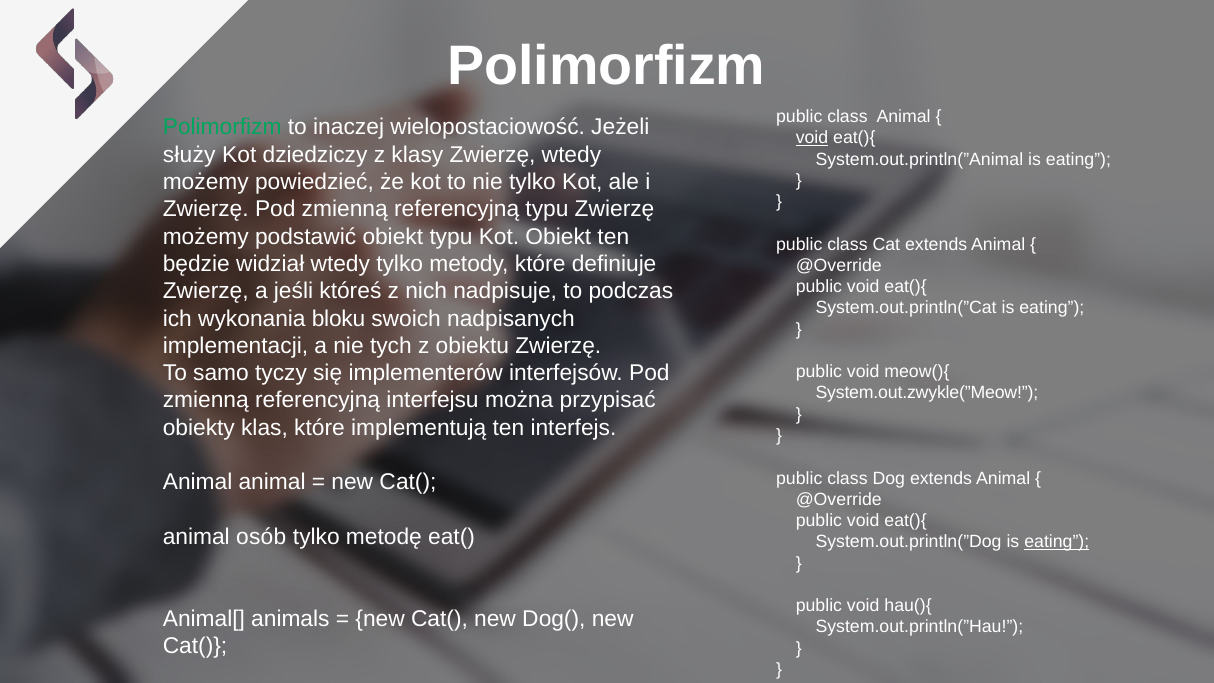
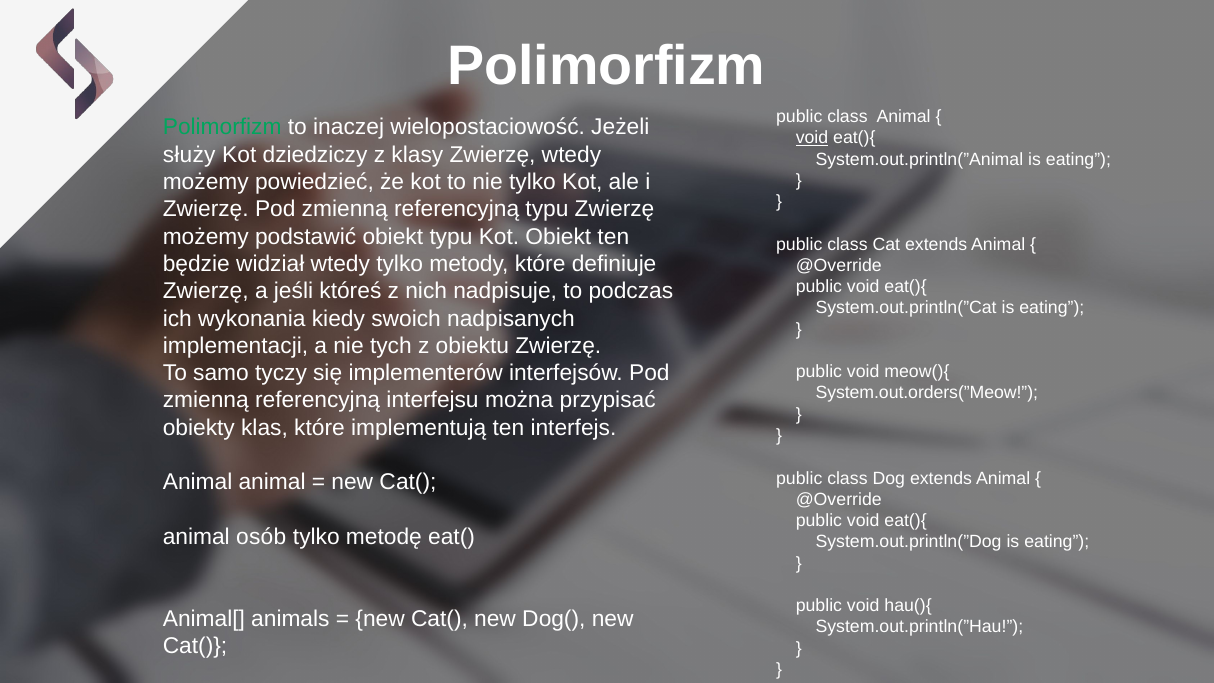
bloku: bloku -> kiedy
System.out.zwykle(”Meow: System.out.zwykle(”Meow -> System.out.orders(”Meow
eating at (1057, 542) underline: present -> none
